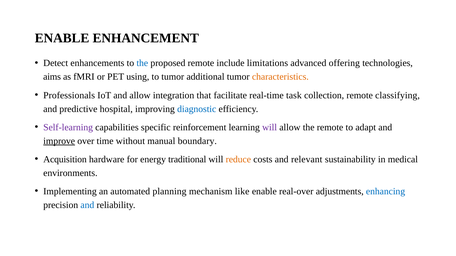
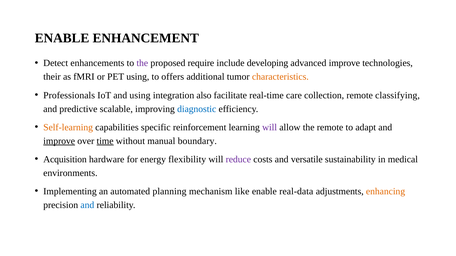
the at (142, 63) colour: blue -> purple
proposed remote: remote -> require
limitations: limitations -> developing
advanced offering: offering -> improve
aims: aims -> their
to tumor: tumor -> offers
and allow: allow -> using
that: that -> also
task: task -> care
hospital: hospital -> scalable
Self-learning colour: purple -> orange
time underline: none -> present
traditional: traditional -> flexibility
reduce colour: orange -> purple
relevant: relevant -> versatile
real-over: real-over -> real-data
enhancing colour: blue -> orange
